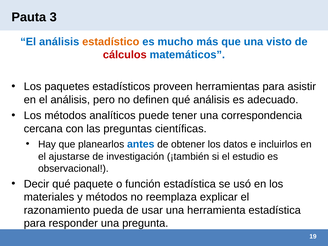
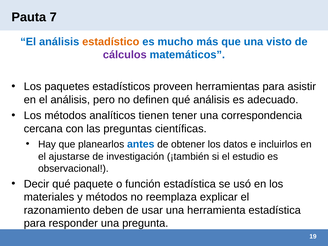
3: 3 -> 7
cálculos colour: red -> purple
puede: puede -> tienen
pueda: pueda -> deben
